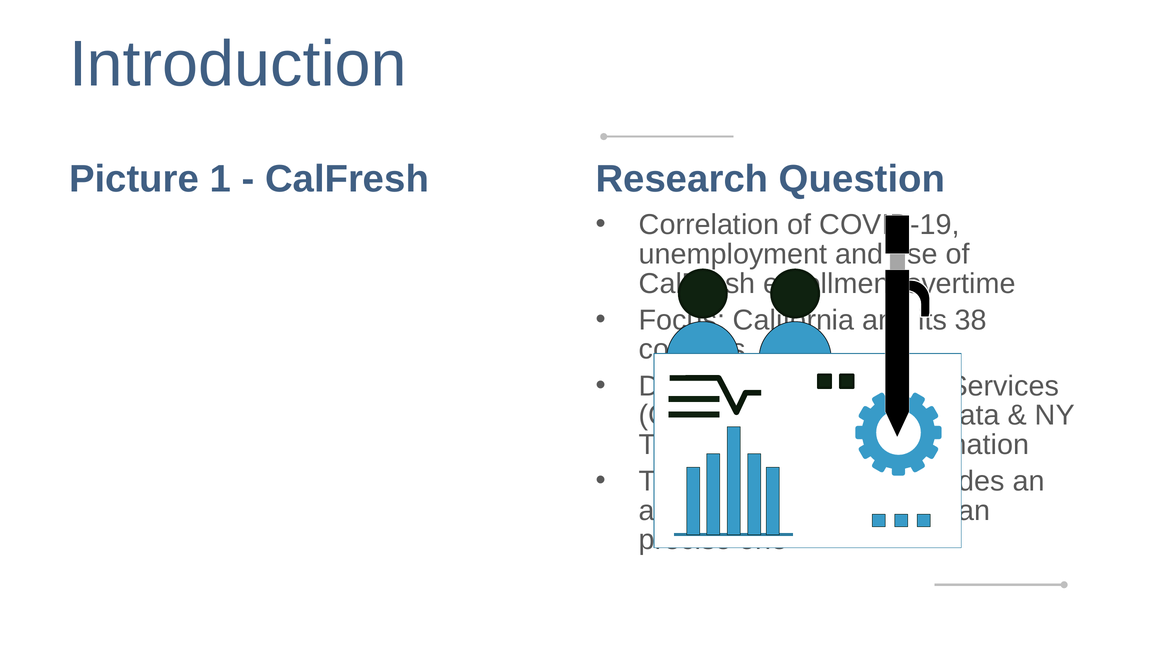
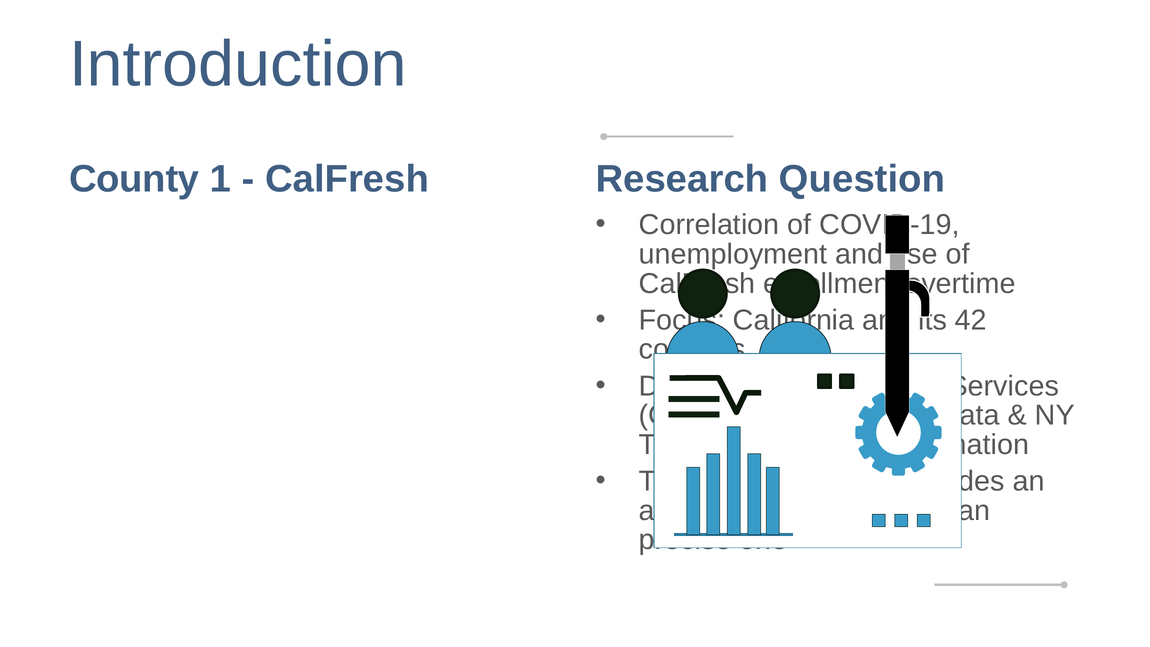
Picture at (134, 179): Picture -> County
38: 38 -> 42
